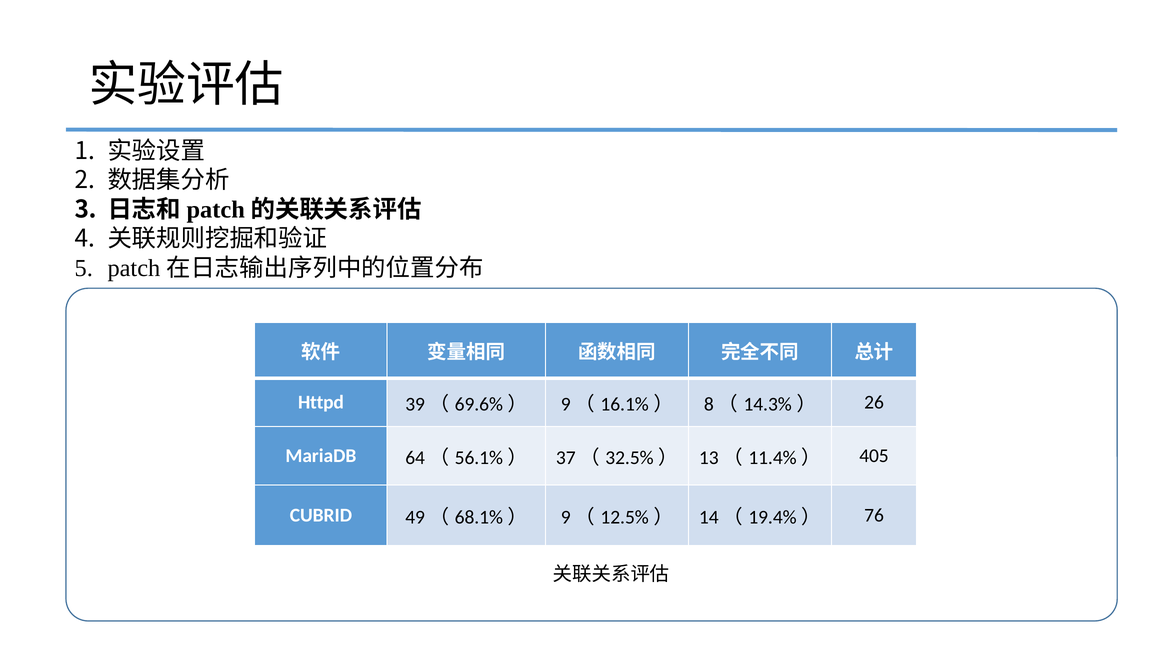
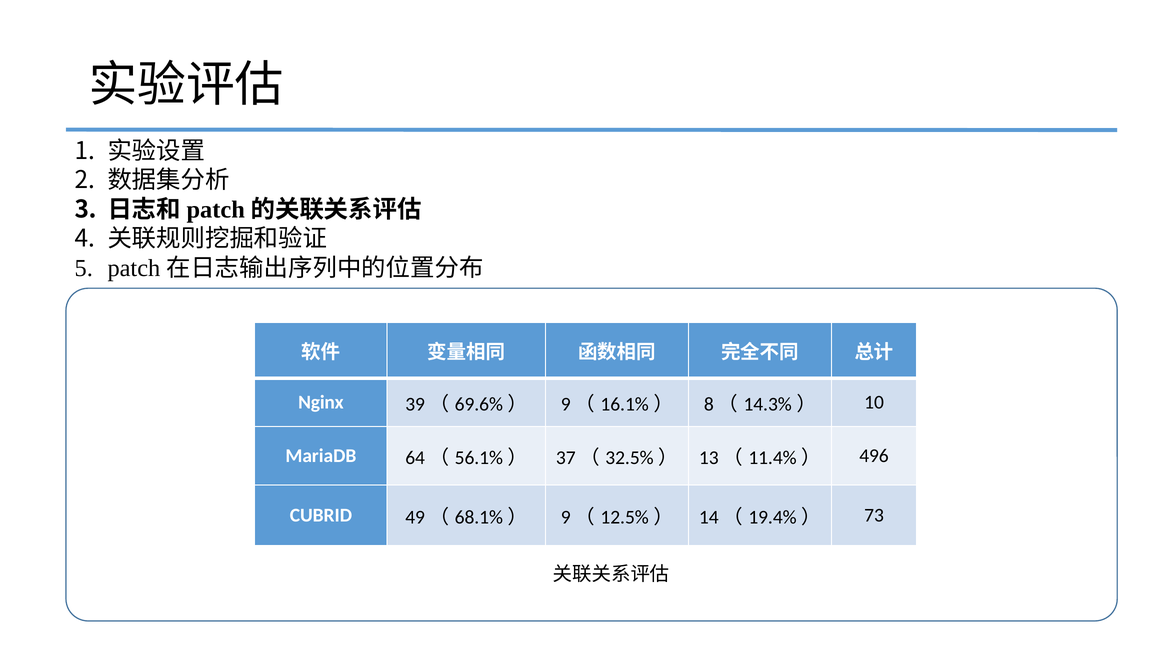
Httpd: Httpd -> Nginx
26: 26 -> 10
405: 405 -> 496
76: 76 -> 73
